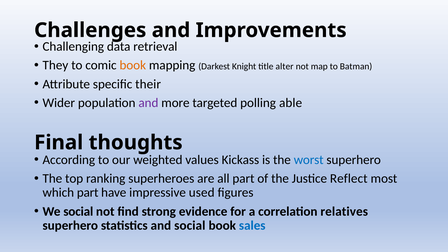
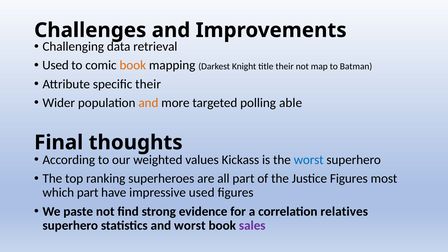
They at (55, 65): They -> Used
title alter: alter -> their
and at (148, 103) colour: purple -> orange
Justice Reflect: Reflect -> Figures
We social: social -> paste
and social: social -> worst
sales colour: blue -> purple
